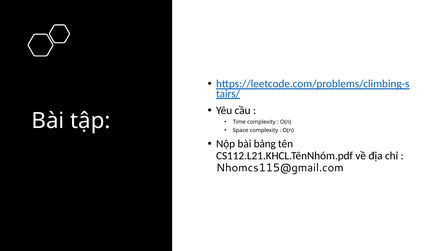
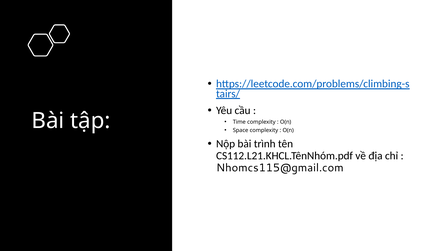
bảng: bảng -> trình
